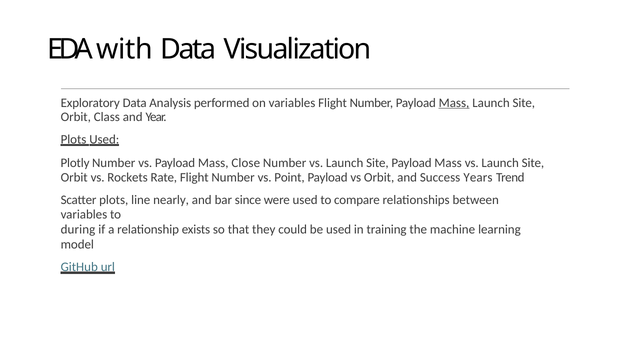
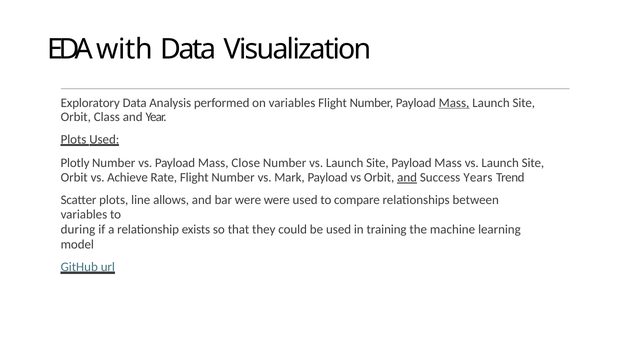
Rockets: Rockets -> Achieve
Point: Point -> Mark
and at (407, 177) underline: none -> present
nearly: nearly -> allows
bar since: since -> were
